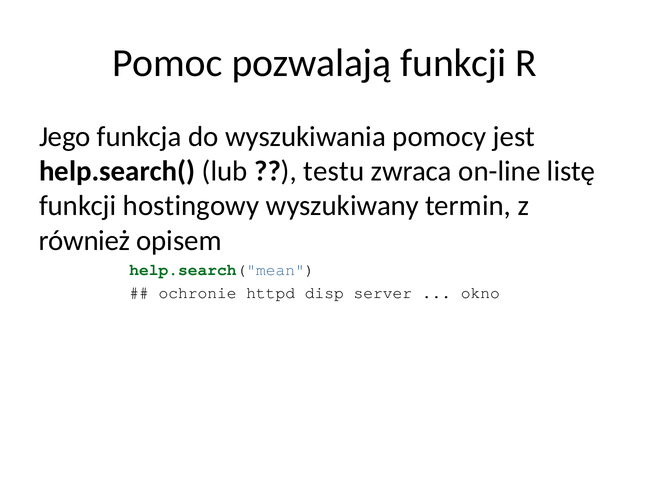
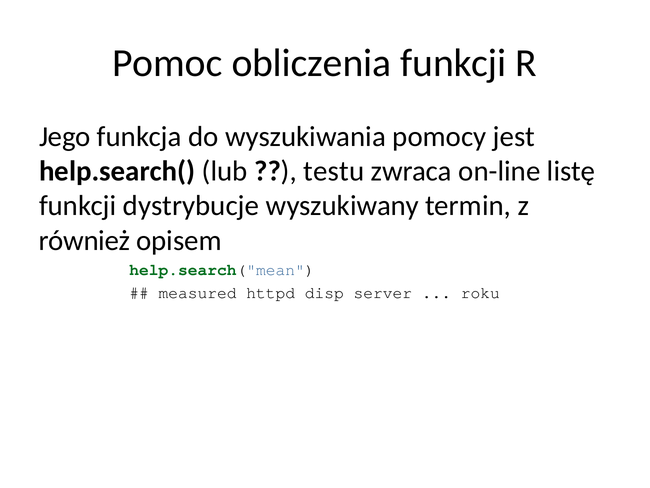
pozwalają: pozwalają -> obliczenia
hostingowy: hostingowy -> dystrybucje
ochronie: ochronie -> measured
okno: okno -> roku
